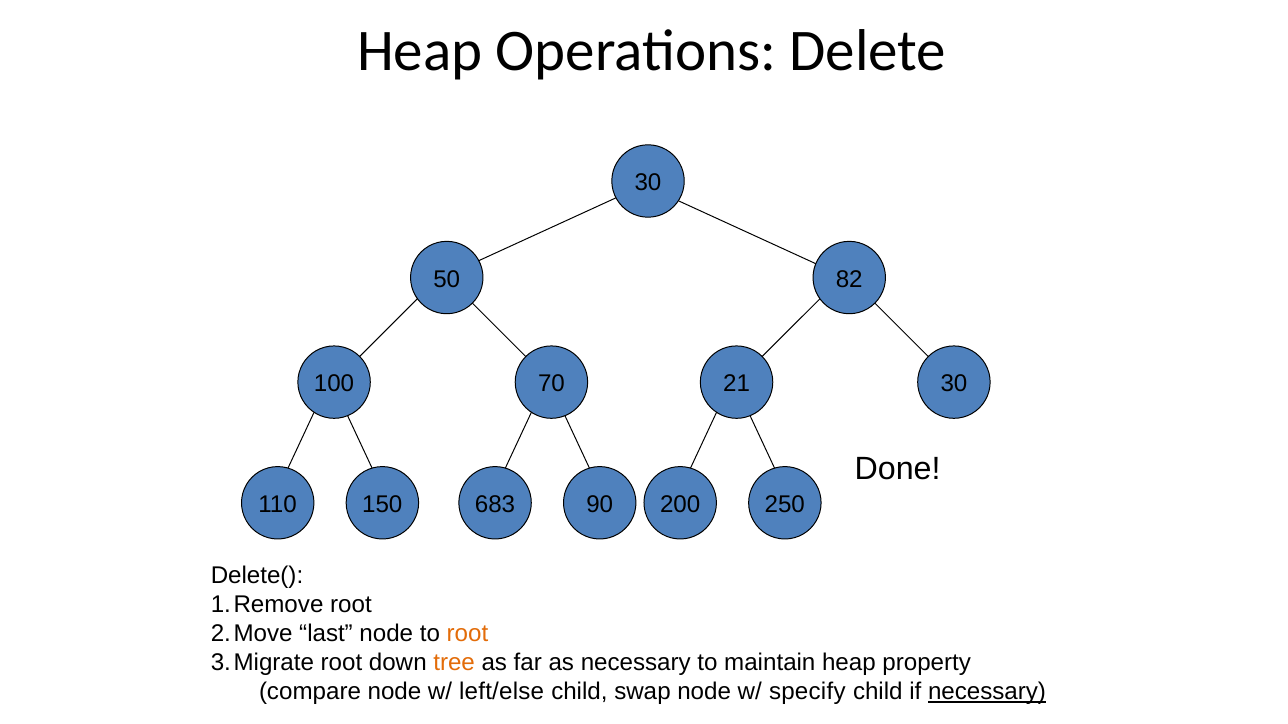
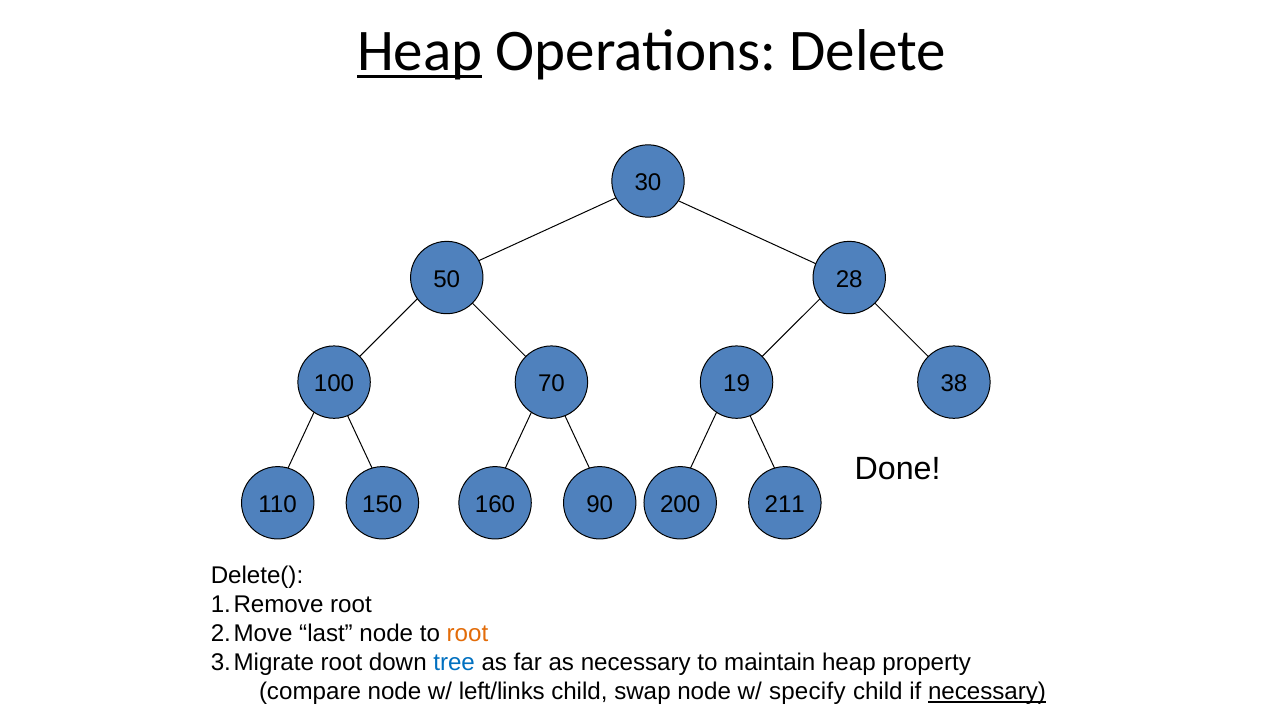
Heap at (420, 51) underline: none -> present
82: 82 -> 28
21: 21 -> 19
70 30: 30 -> 38
683: 683 -> 160
250: 250 -> 211
tree colour: orange -> blue
left/else: left/else -> left/links
